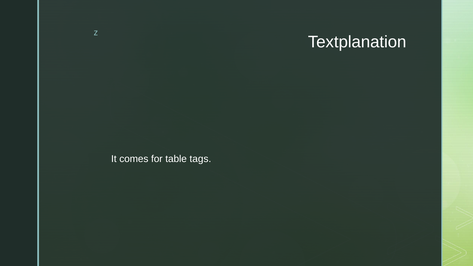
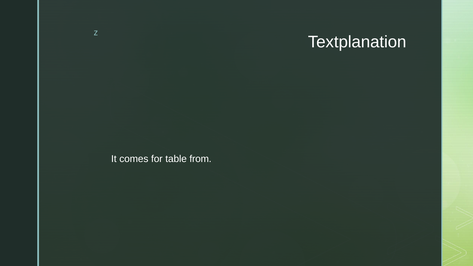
tags: tags -> from
